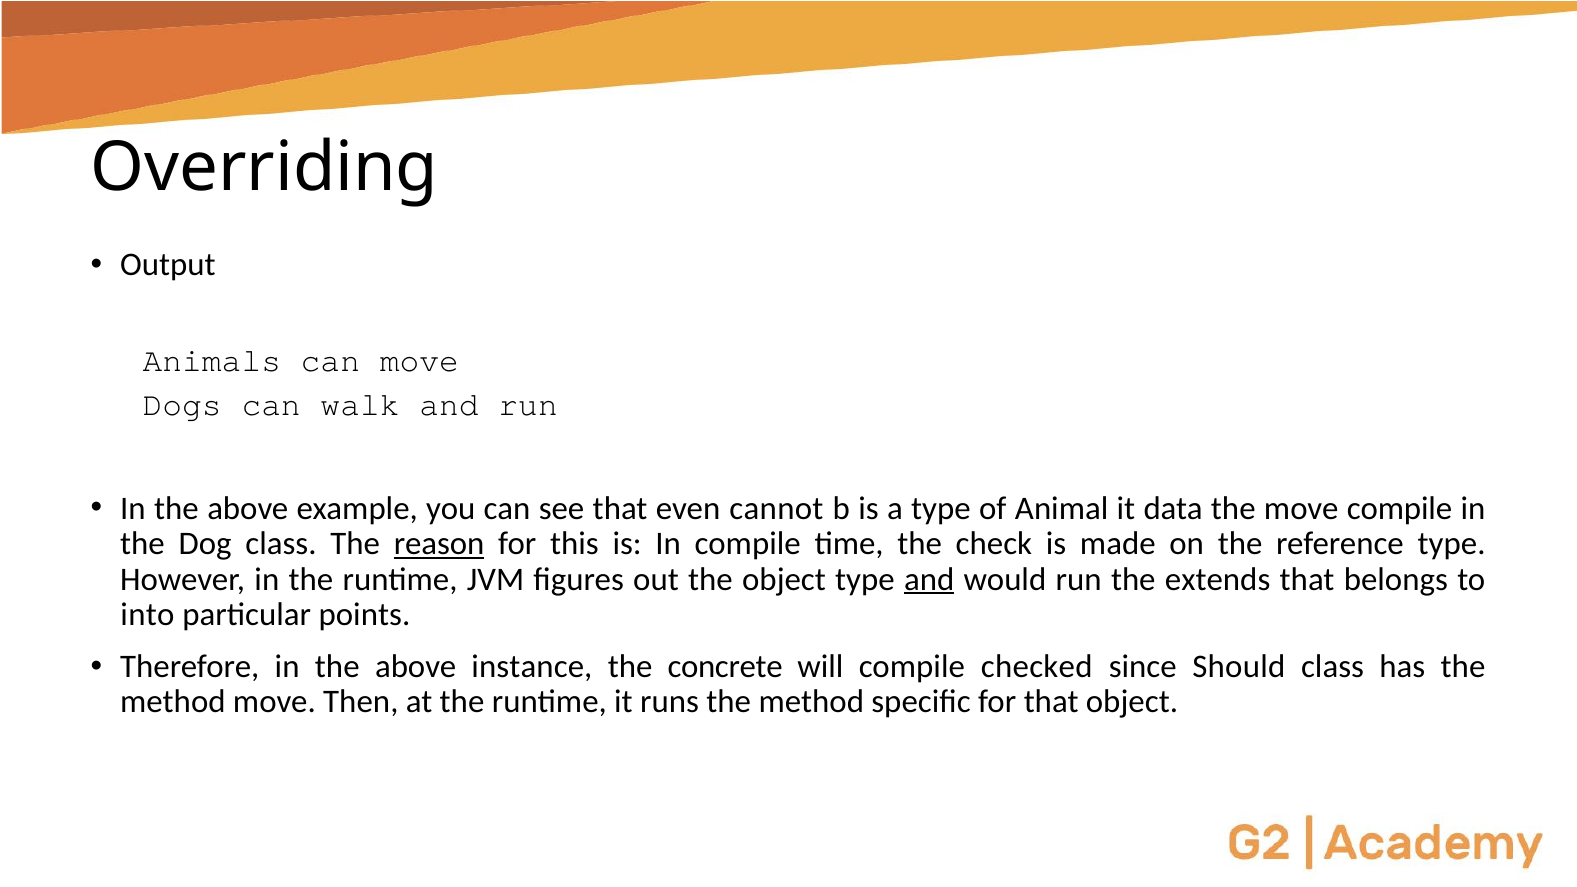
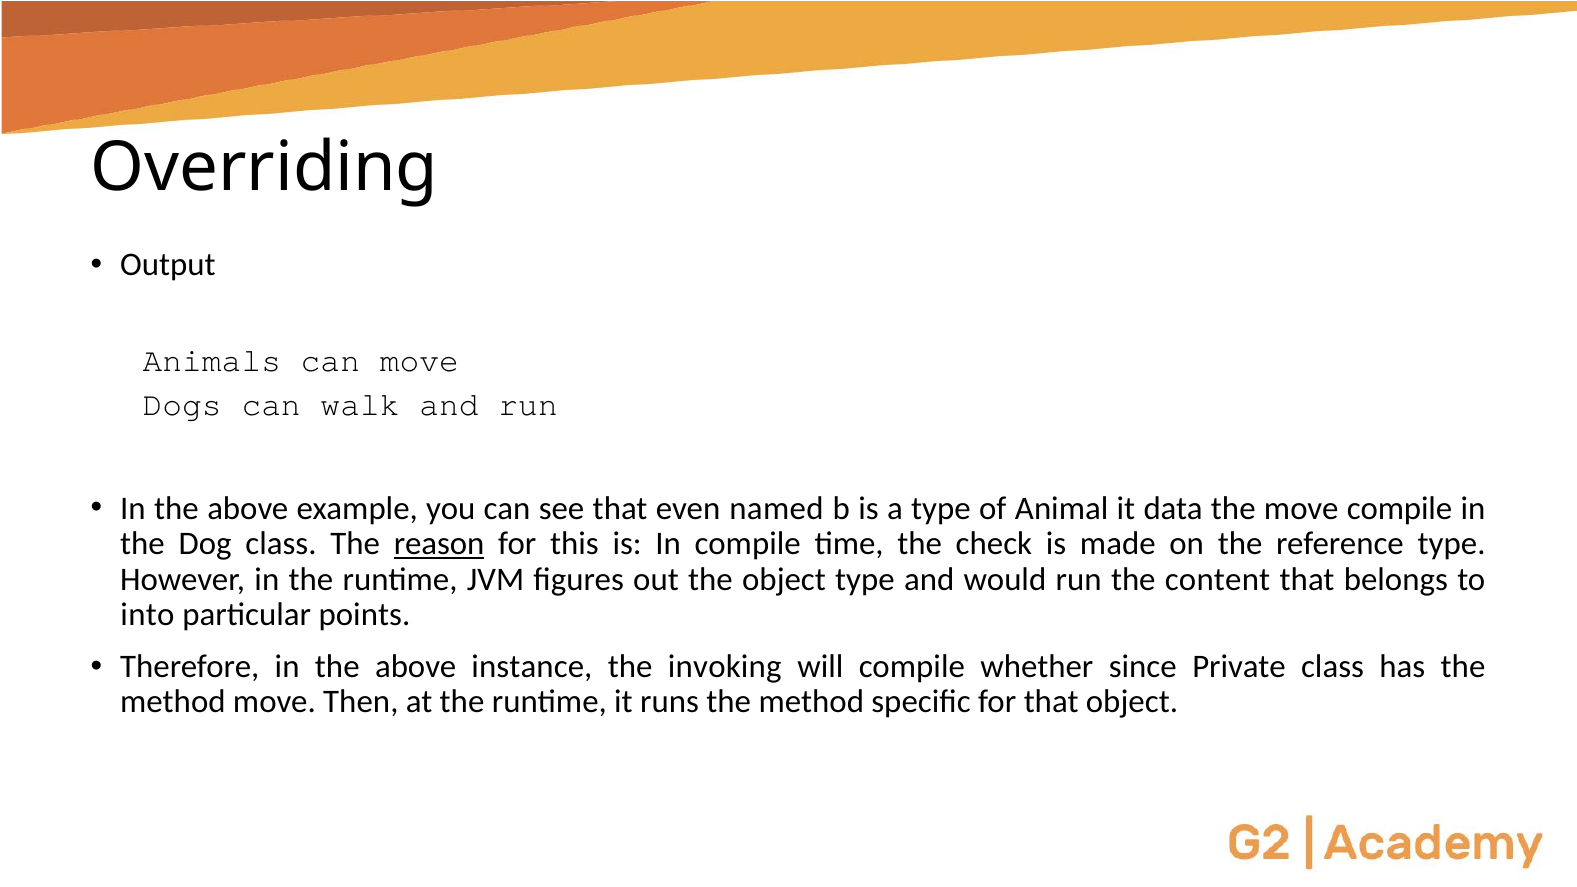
cannot: cannot -> named
and at (929, 579) underline: present -> none
extends: extends -> content
concrete: concrete -> invoking
checked: checked -> whether
Should: Should -> Private
